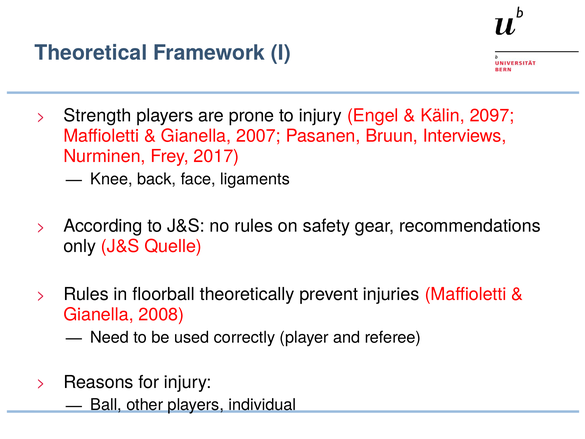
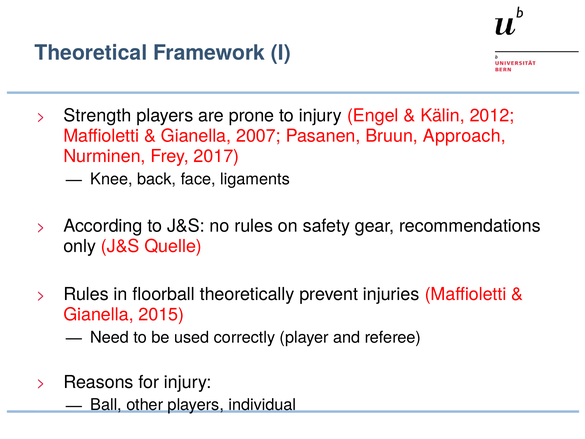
2097: 2097 -> 2012
Interviews: Interviews -> Approach
2008: 2008 -> 2015
